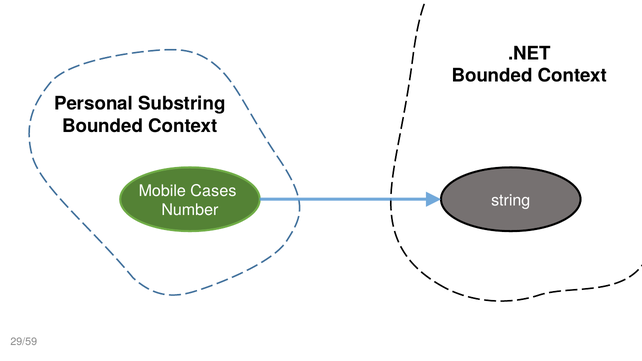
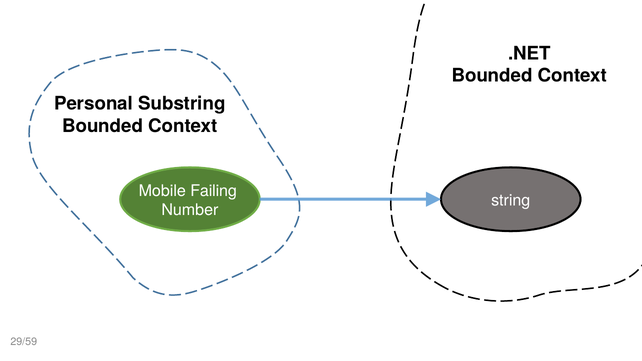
Cases: Cases -> Failing
